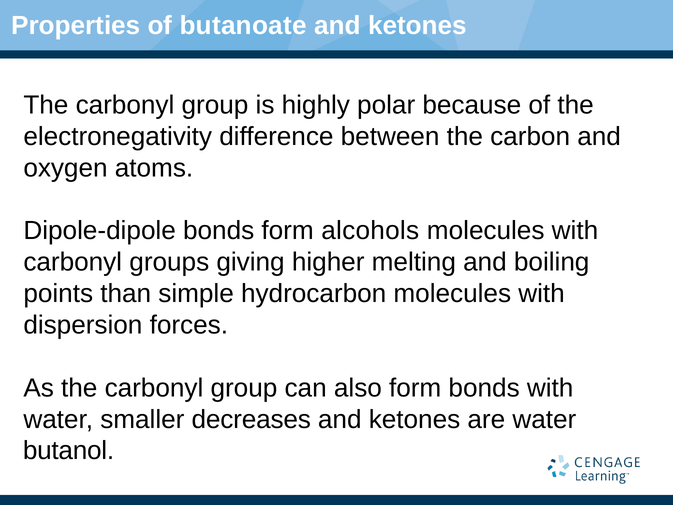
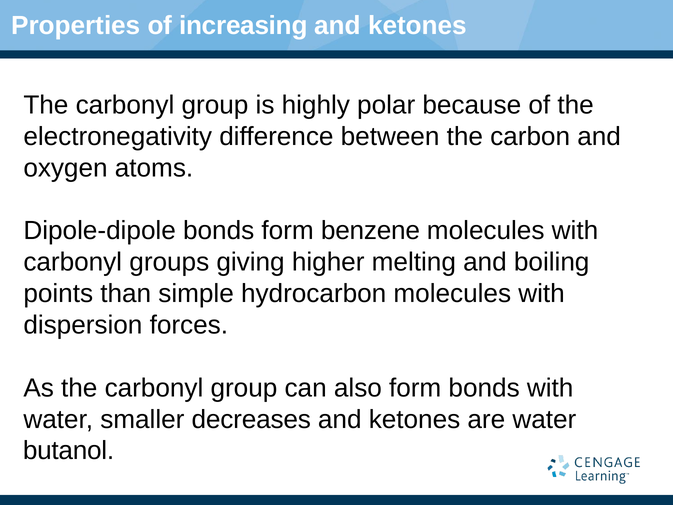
butanoate: butanoate -> increasing
alcohols: alcohols -> benzene
